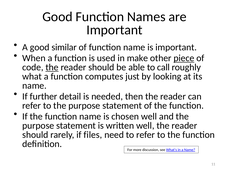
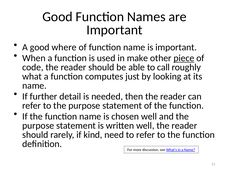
similar: similar -> where
the at (52, 67) underline: present -> none
files: files -> kind
